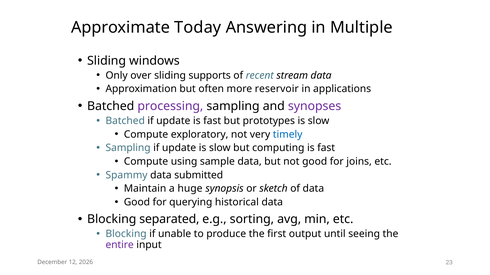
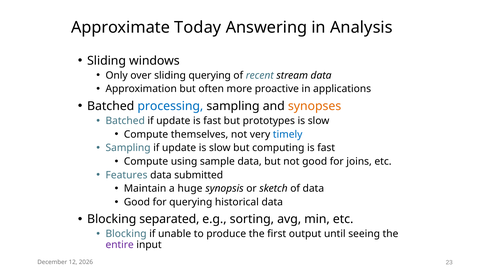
Multiple: Multiple -> Analysis
sliding supports: supports -> querying
reservoir: reservoir -> proactive
processing colour: purple -> blue
synopses colour: purple -> orange
exploratory: exploratory -> themselves
Spammy: Spammy -> Features
